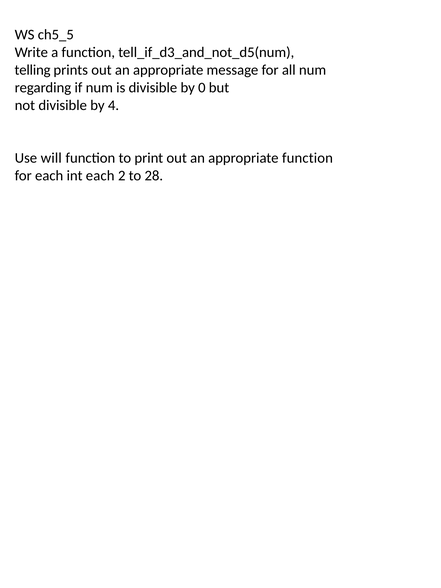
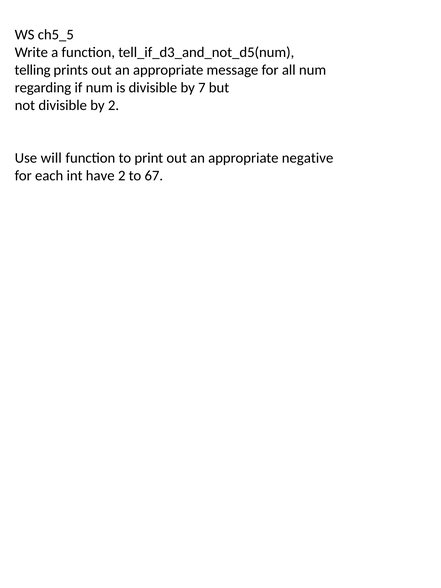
0: 0 -> 7
by 4: 4 -> 2
appropriate function: function -> negative
int each: each -> have
28: 28 -> 67
